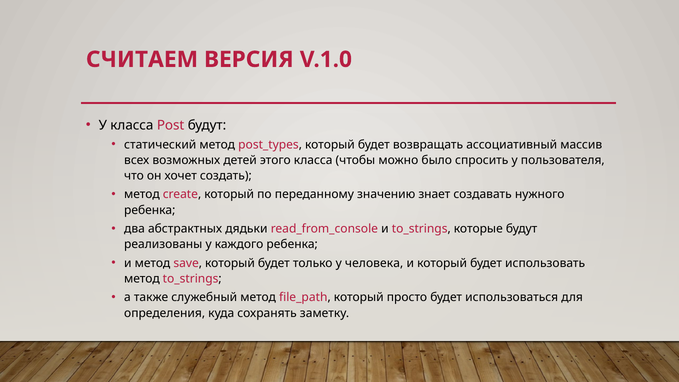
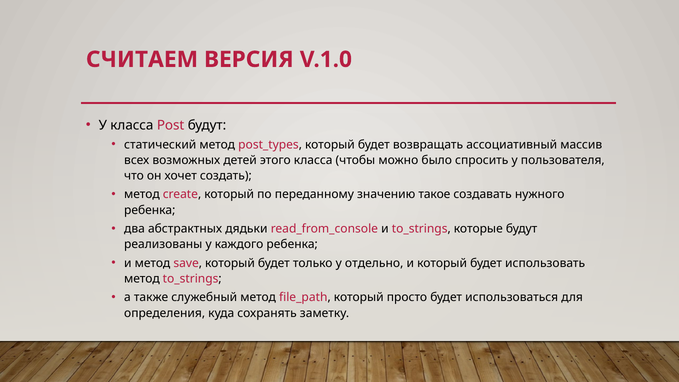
знает: знает -> такое
человека: человека -> отдельно
